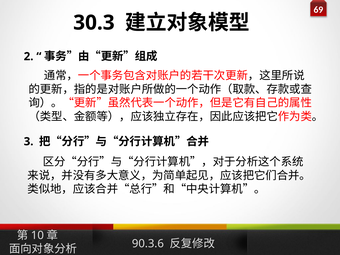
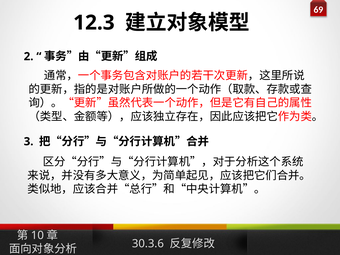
30.3: 30.3 -> 12.3
90.3.6: 90.3.6 -> 30.3.6
